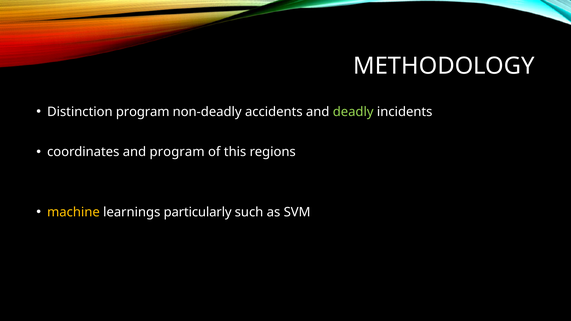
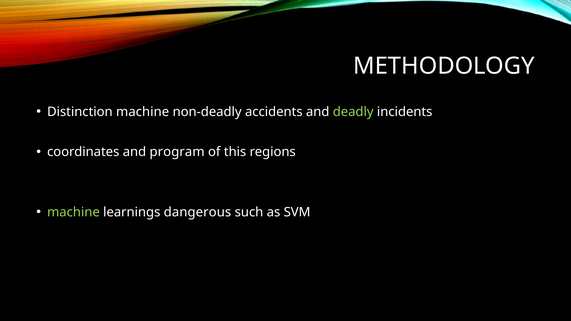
Distinction program: program -> machine
machine at (73, 212) colour: yellow -> light green
particularly: particularly -> dangerous
